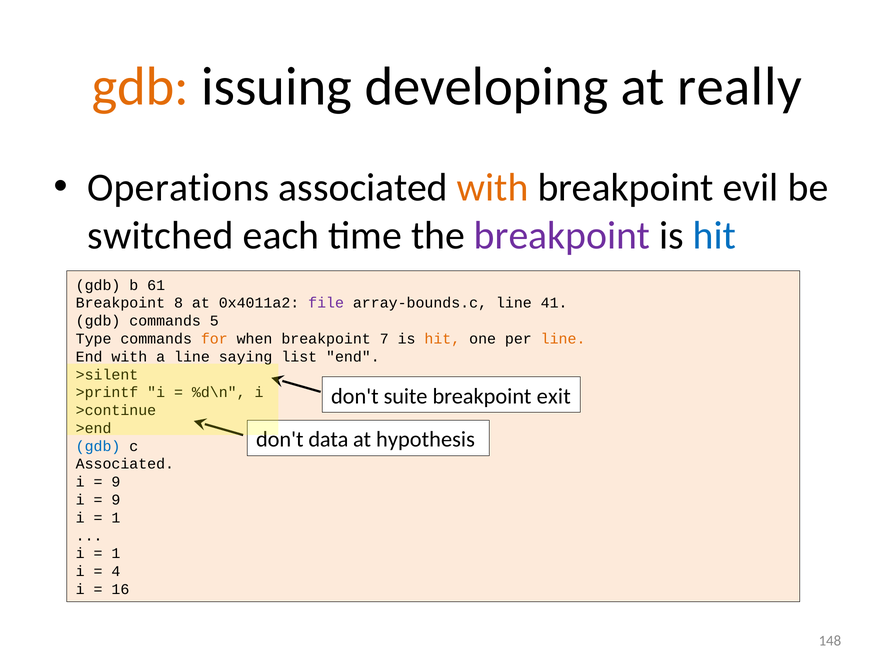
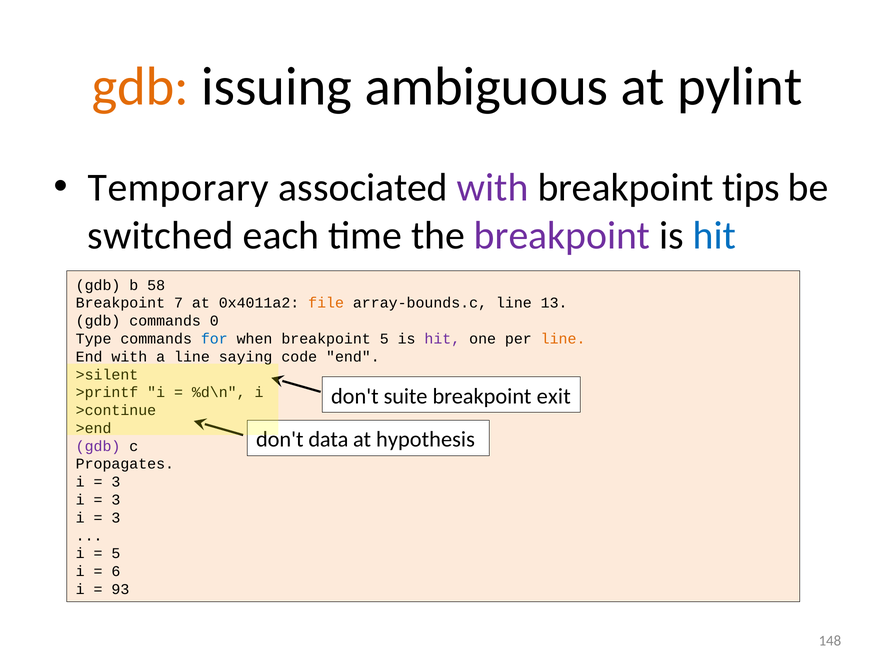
developing: developing -> ambiguous
really: really -> pylint
Operations: Operations -> Temporary
with at (493, 188) colour: orange -> purple
evil: evil -> tips
61: 61 -> 58
8: 8 -> 7
file colour: purple -> orange
41: 41 -> 13
5: 5 -> 0
for colour: orange -> blue
breakpoint 7: 7 -> 5
hit at (442, 339) colour: orange -> purple
list: list -> code
gdb at (98, 446) colour: blue -> purple
Associated at (125, 464): Associated -> Propagates
9 at (116, 482): 9 -> 3
9 at (116, 500): 9 -> 3
1 at (116, 518): 1 -> 3
1 at (116, 554): 1 -> 5
4: 4 -> 6
16: 16 -> 93
